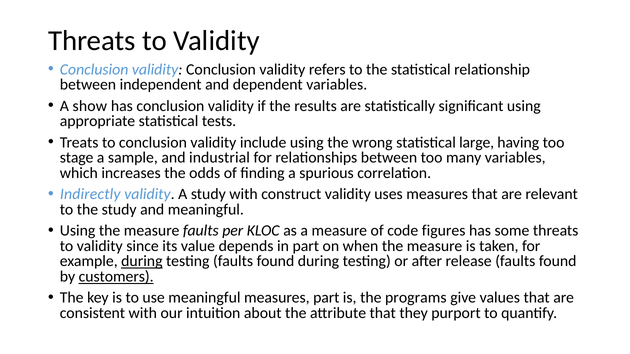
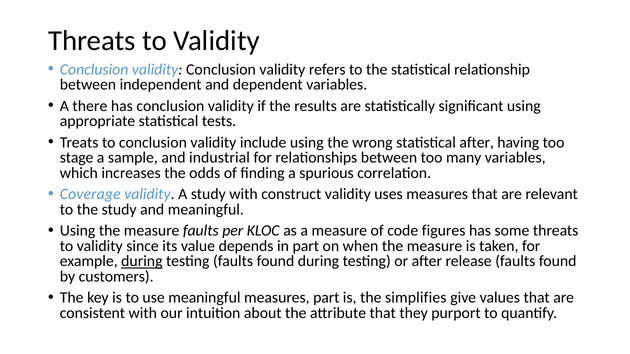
show: show -> there
statistical large: large -> after
Indirectly: Indirectly -> Coverage
customers underline: present -> none
programs: programs -> simplifies
